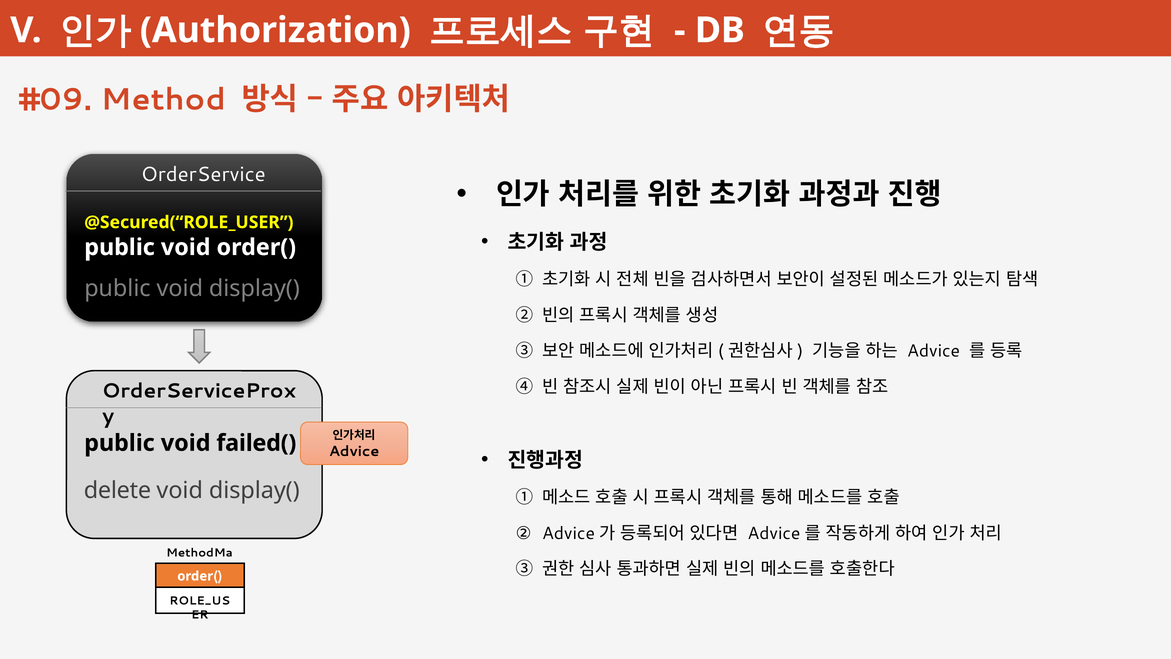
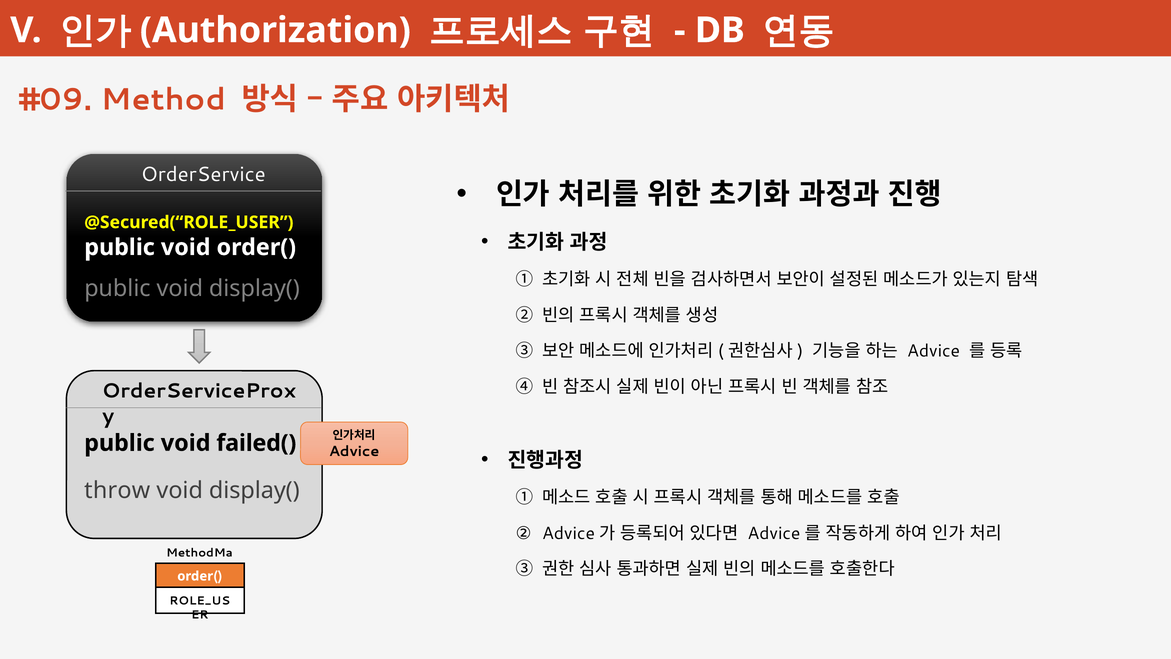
delete: delete -> throw
